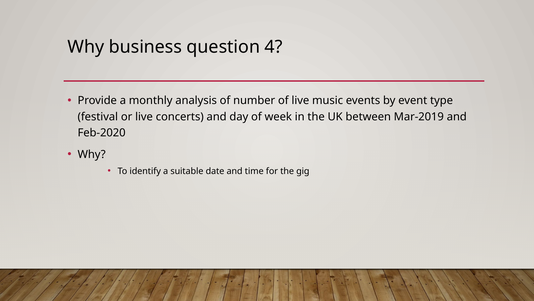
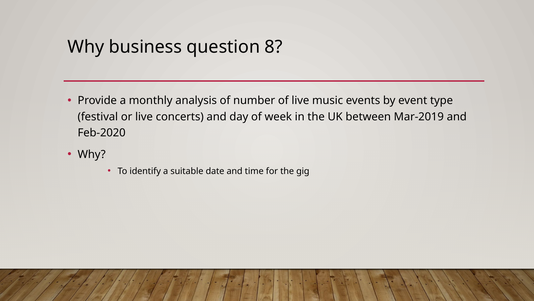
4: 4 -> 8
